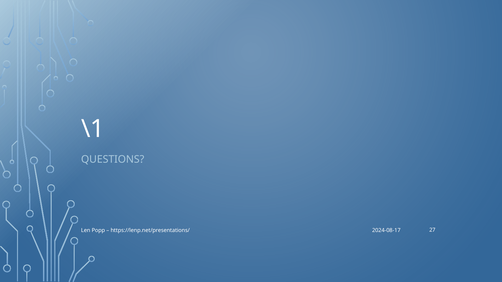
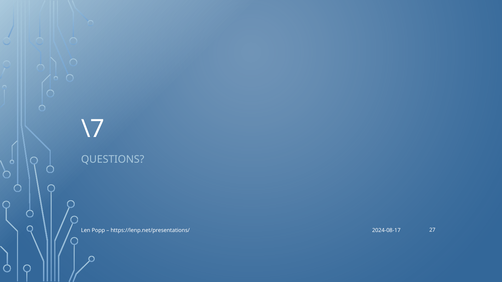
\1: \1 -> \7
